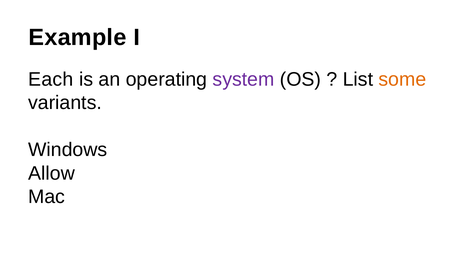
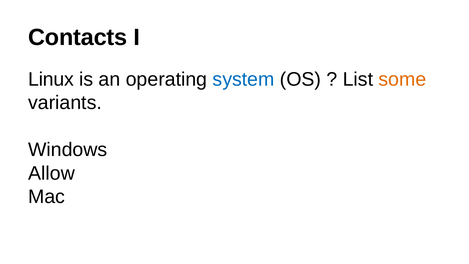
Example: Example -> Contacts
Each: Each -> Linux
system colour: purple -> blue
